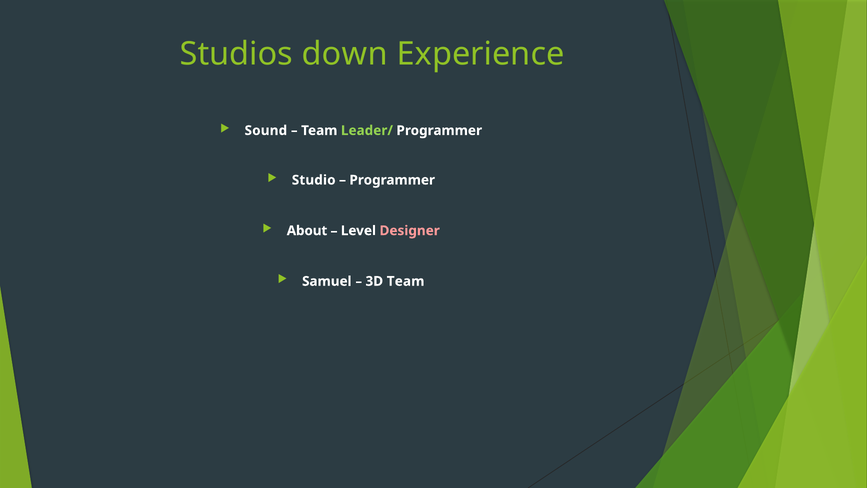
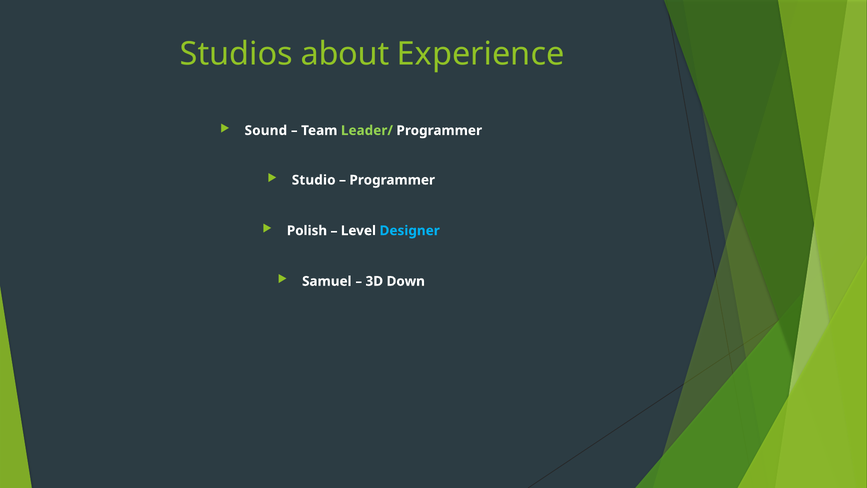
down: down -> about
About: About -> Polish
Designer colour: pink -> light blue
3D Team: Team -> Down
